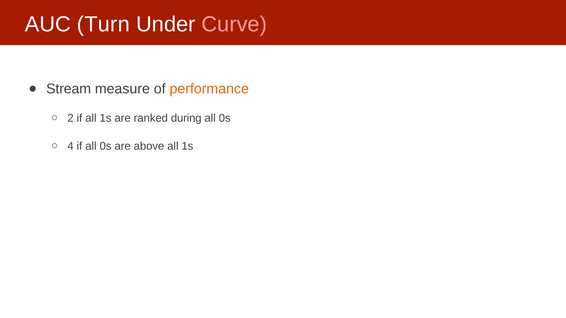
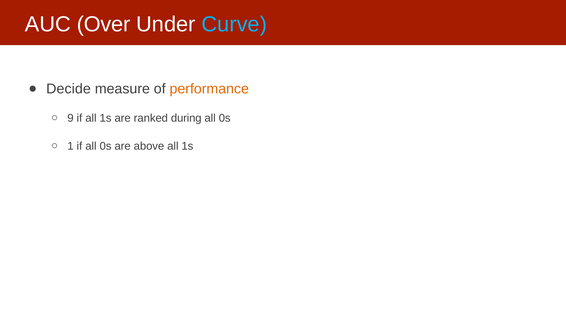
Turn: Turn -> Over
Curve colour: pink -> light blue
Stream: Stream -> Decide
2: 2 -> 9
4: 4 -> 1
